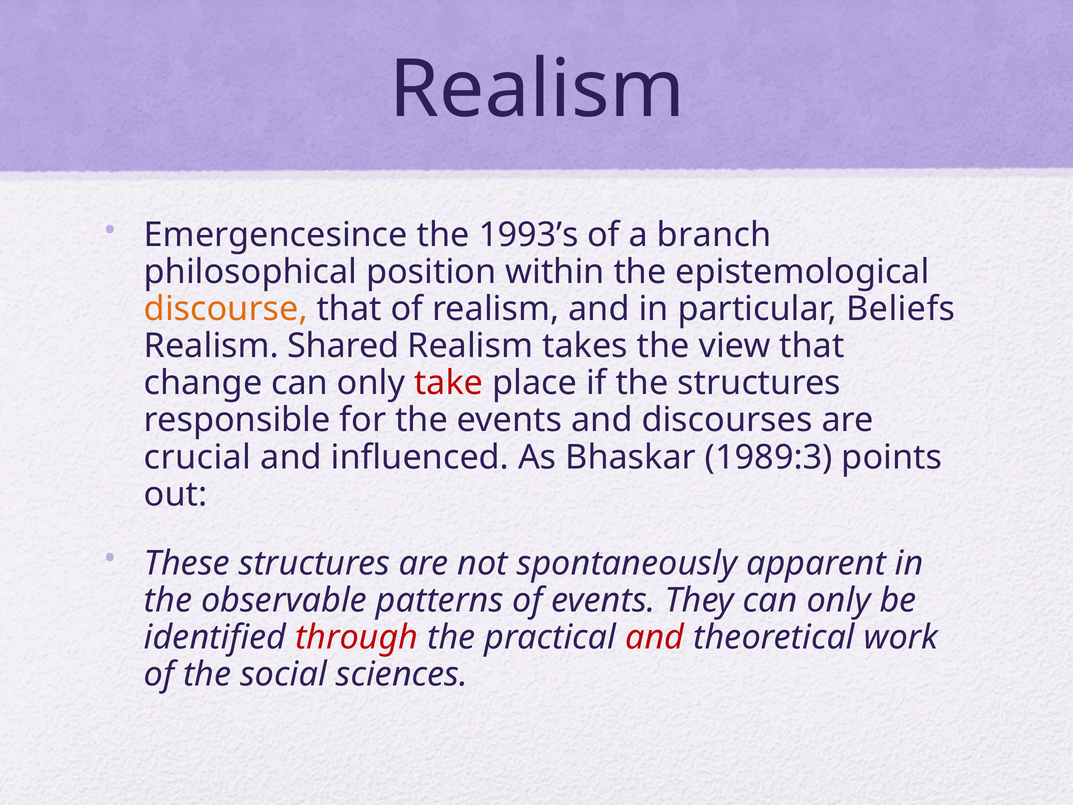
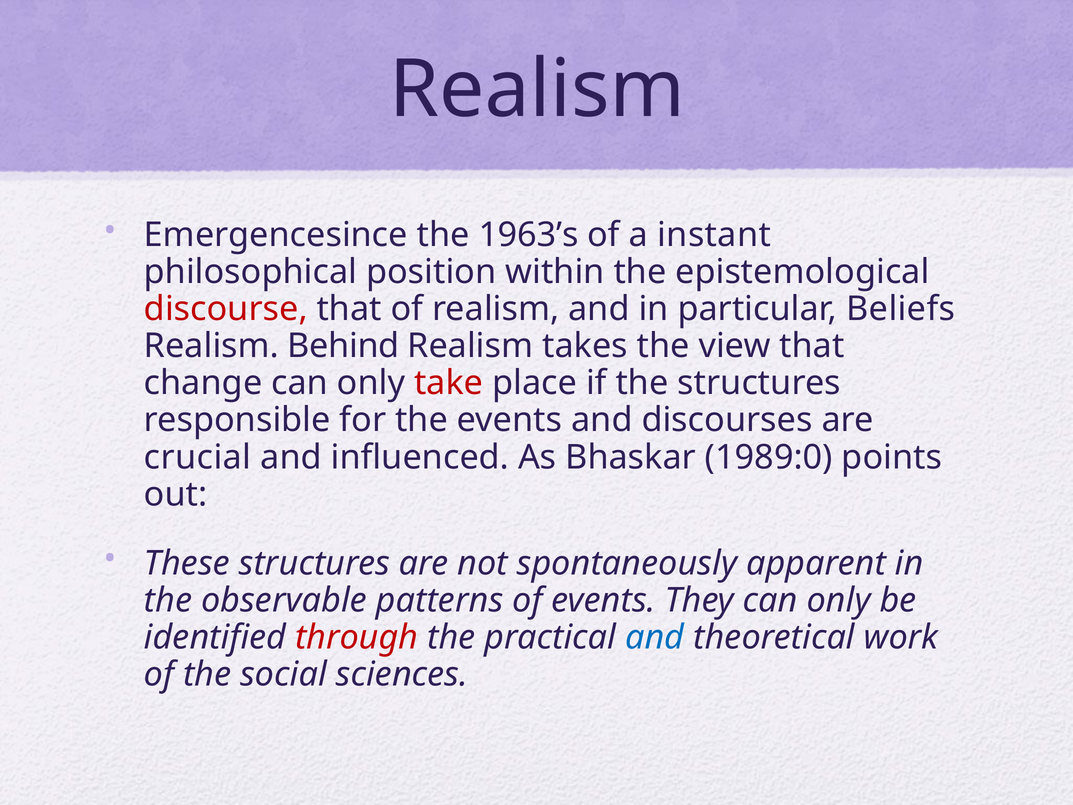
1993’s: 1993’s -> 1963’s
branch: branch -> instant
discourse colour: orange -> red
Shared: Shared -> Behind
1989:3: 1989:3 -> 1989:0
and at (655, 637) colour: red -> blue
